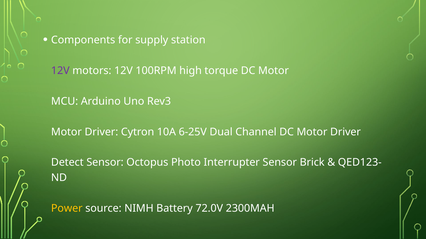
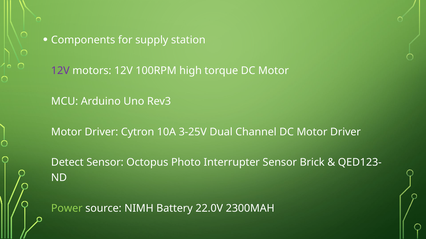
6-25V: 6-25V -> 3-25V
Power colour: yellow -> light green
72.0V: 72.0V -> 22.0V
